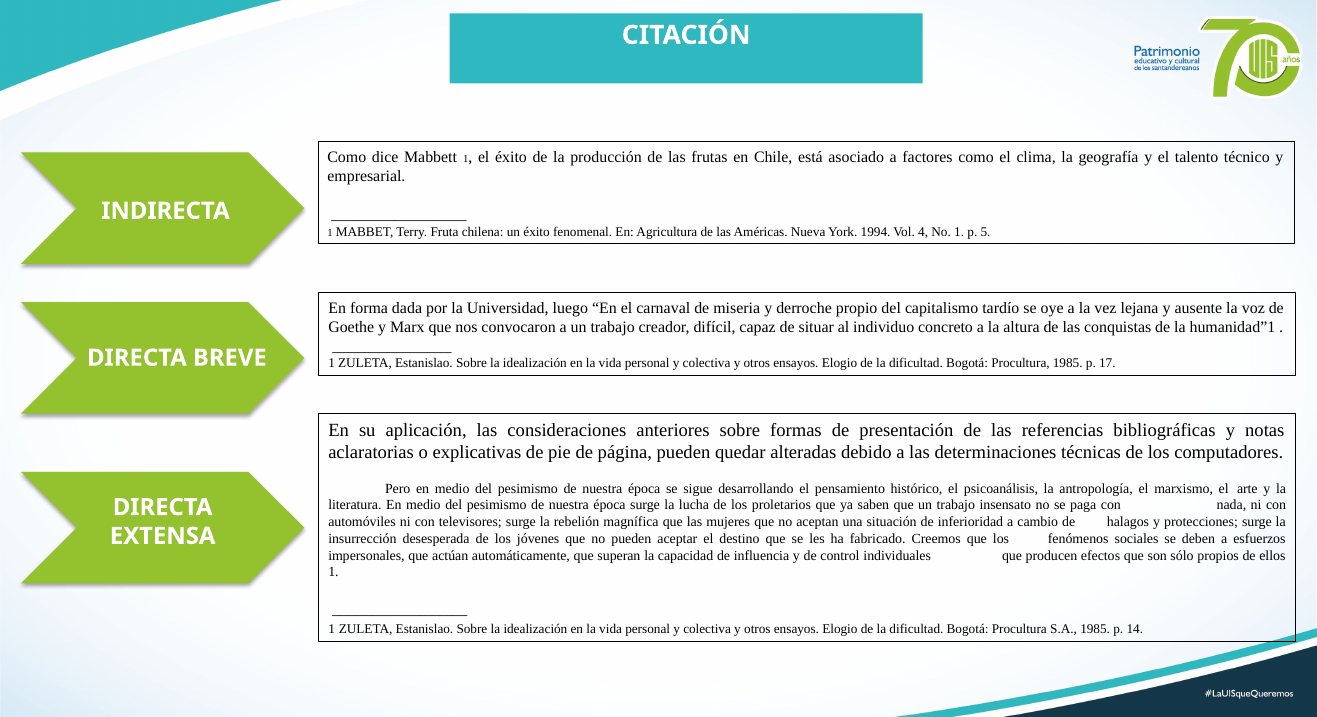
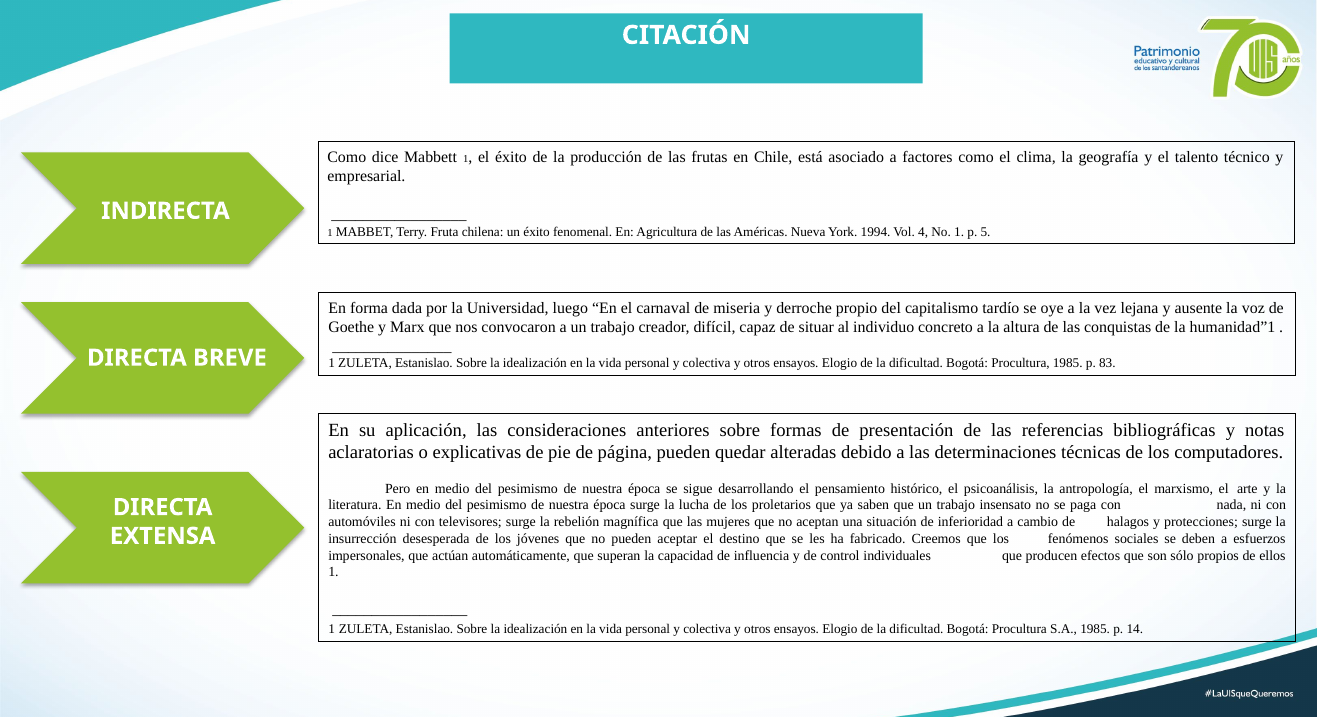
17: 17 -> 83
